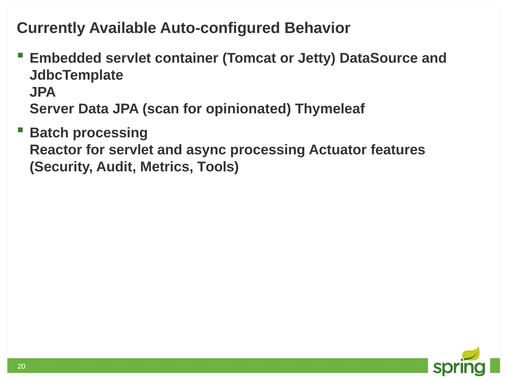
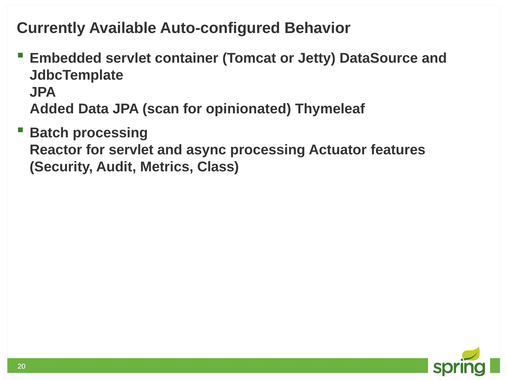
Server: Server -> Added
Tools: Tools -> Class
